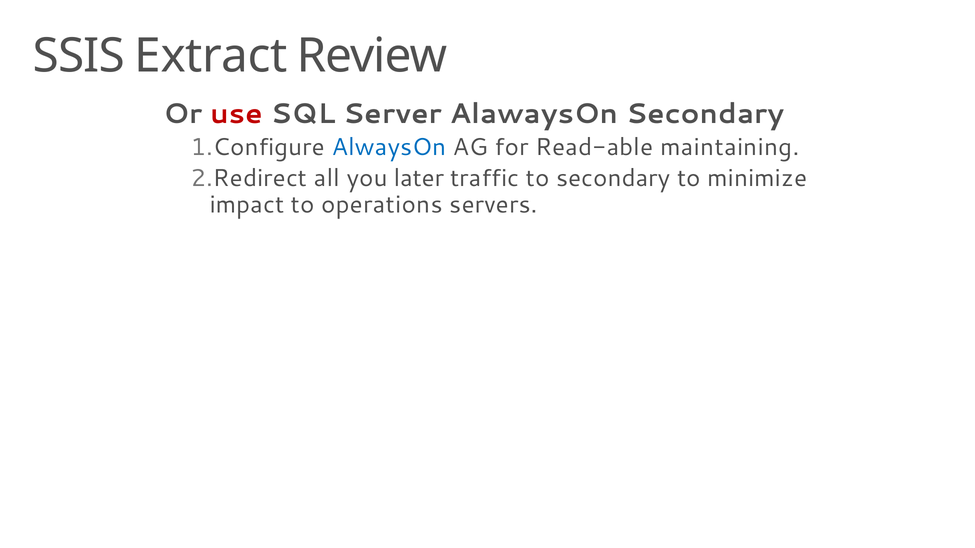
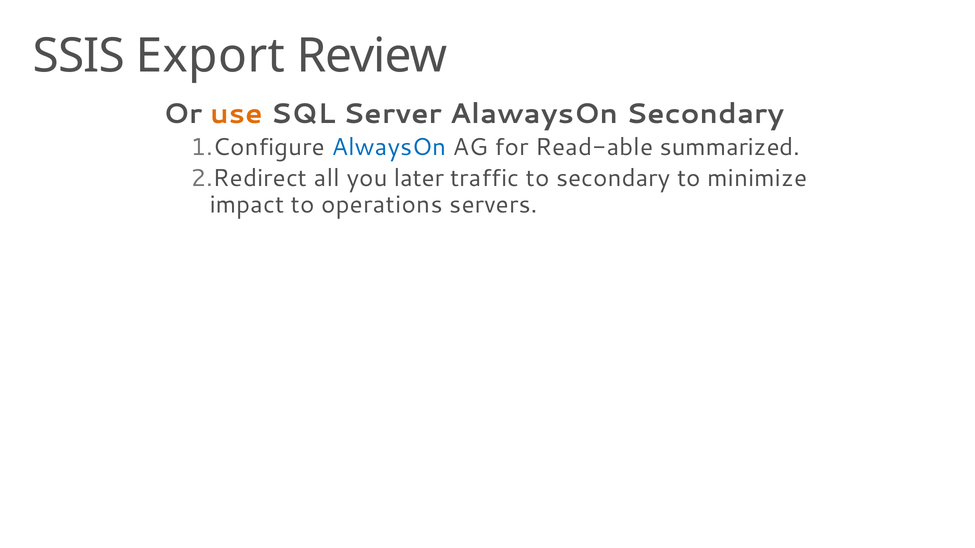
Extract: Extract -> Export
use colour: red -> orange
maintaining: maintaining -> summarized
